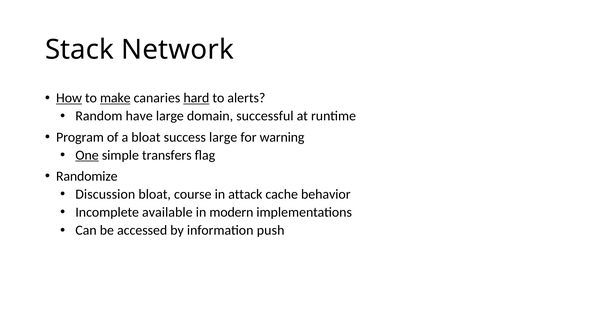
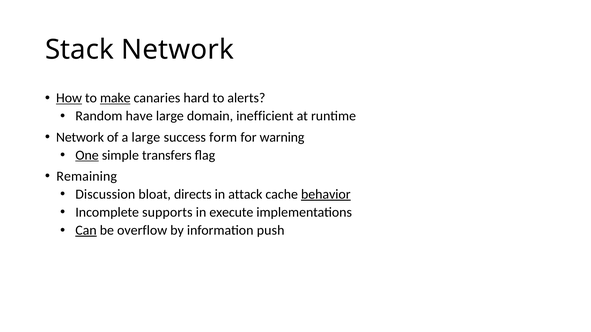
hard underline: present -> none
successful: successful -> inefficient
Program at (80, 137): Program -> Network
a bloat: bloat -> large
success large: large -> form
Randomize: Randomize -> Remaining
course: course -> directs
behavior underline: none -> present
available: available -> supports
modern: modern -> execute
Can underline: none -> present
accessed: accessed -> overflow
